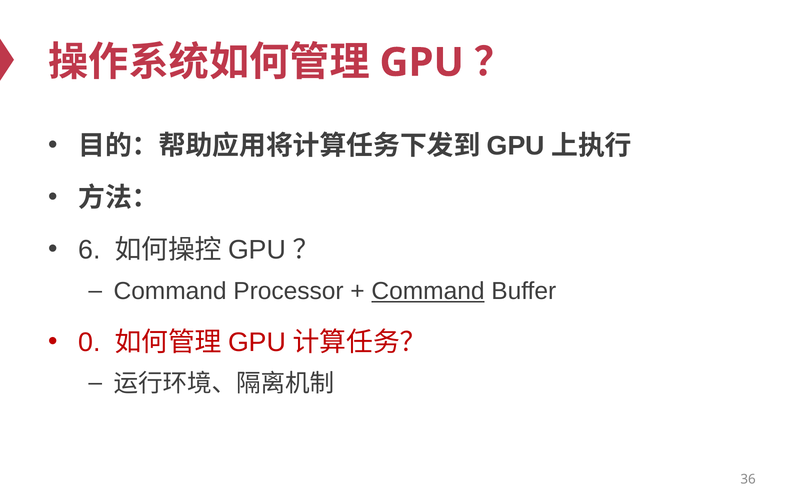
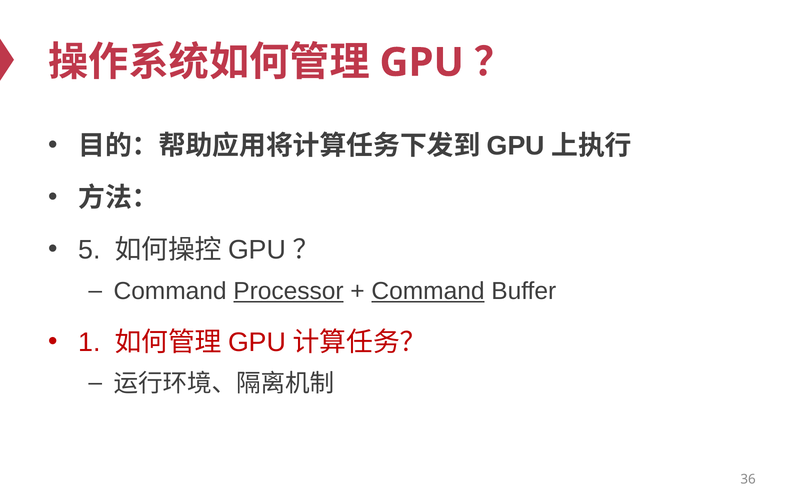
6: 6 -> 5
Processor underline: none -> present
0: 0 -> 1
